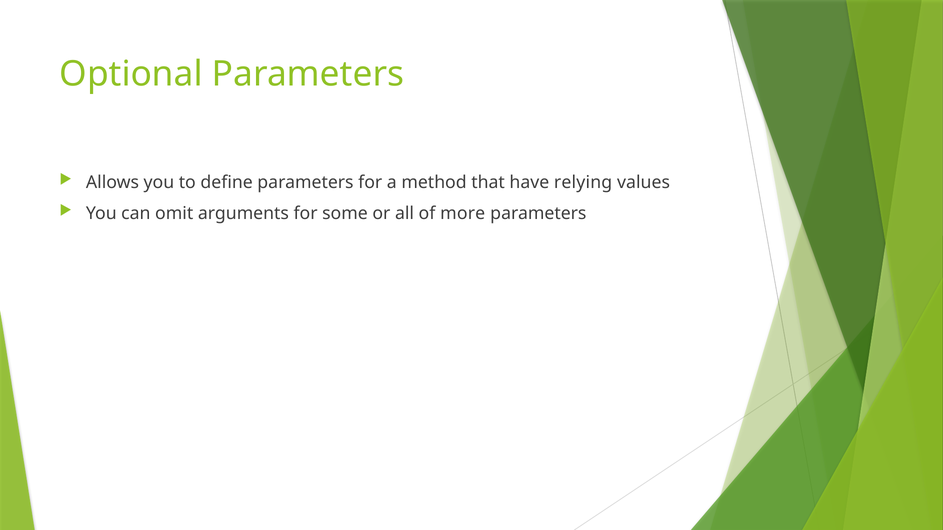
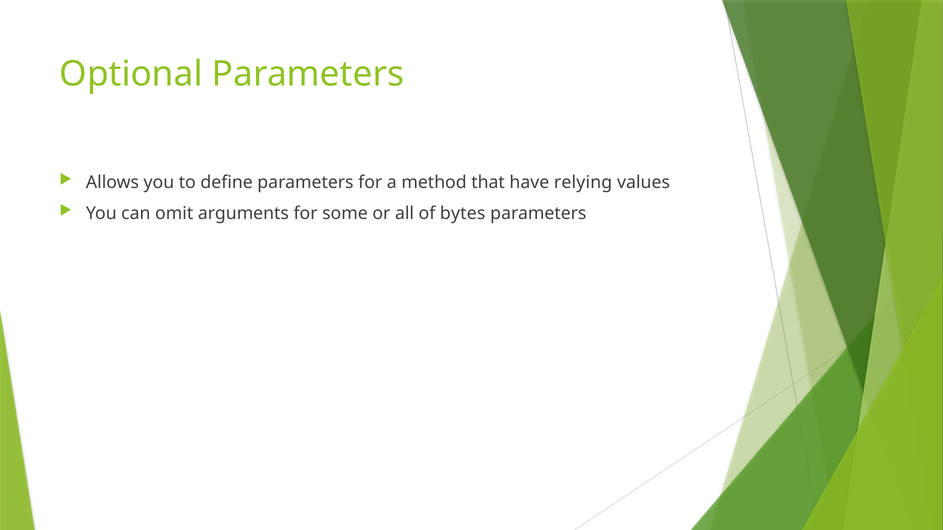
more: more -> bytes
